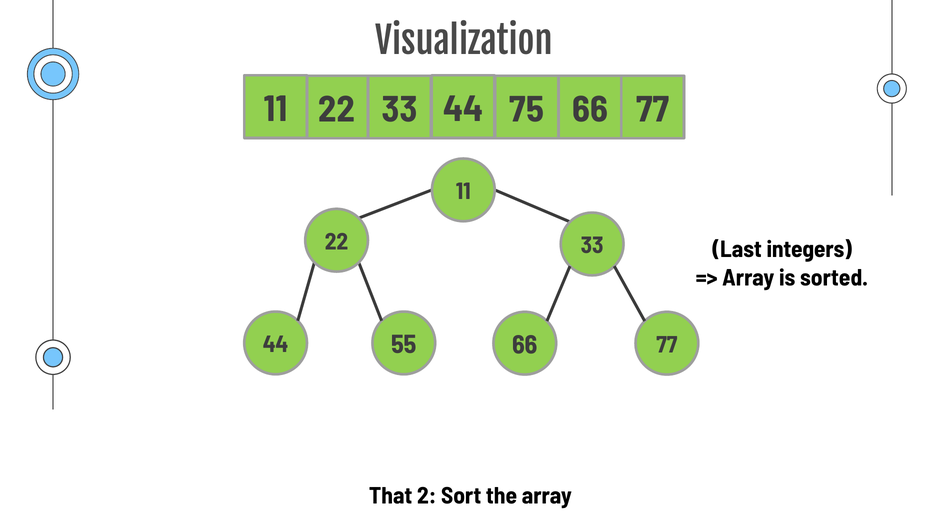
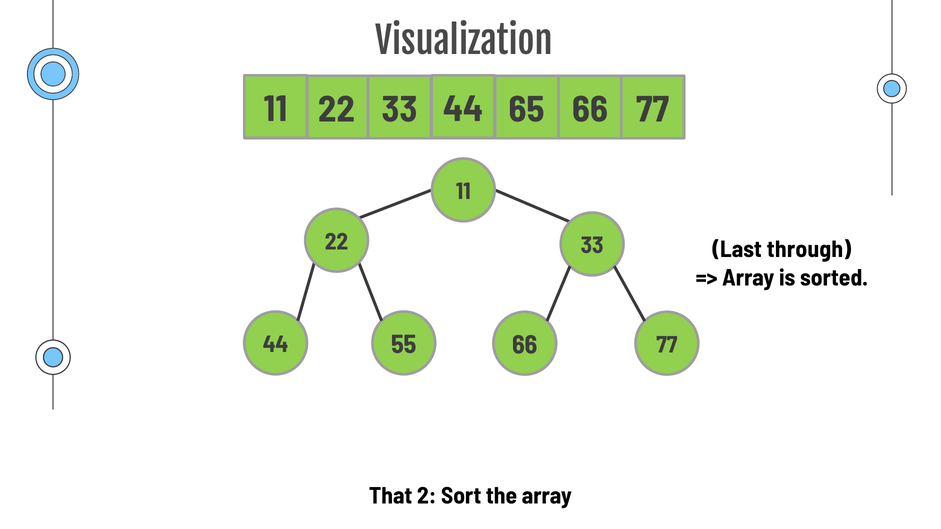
75: 75 -> 65
integers: integers -> through
